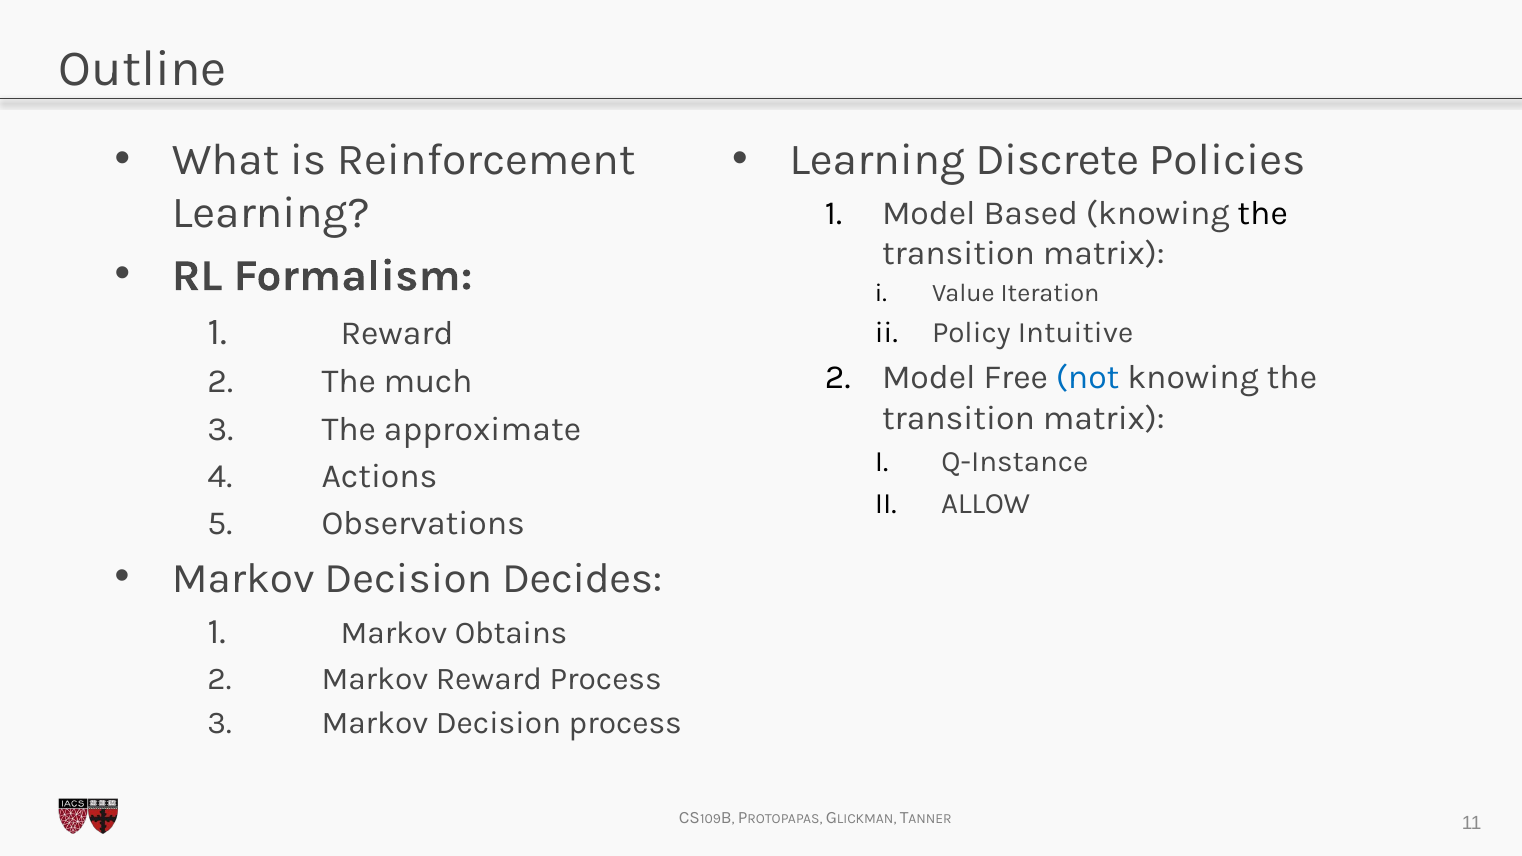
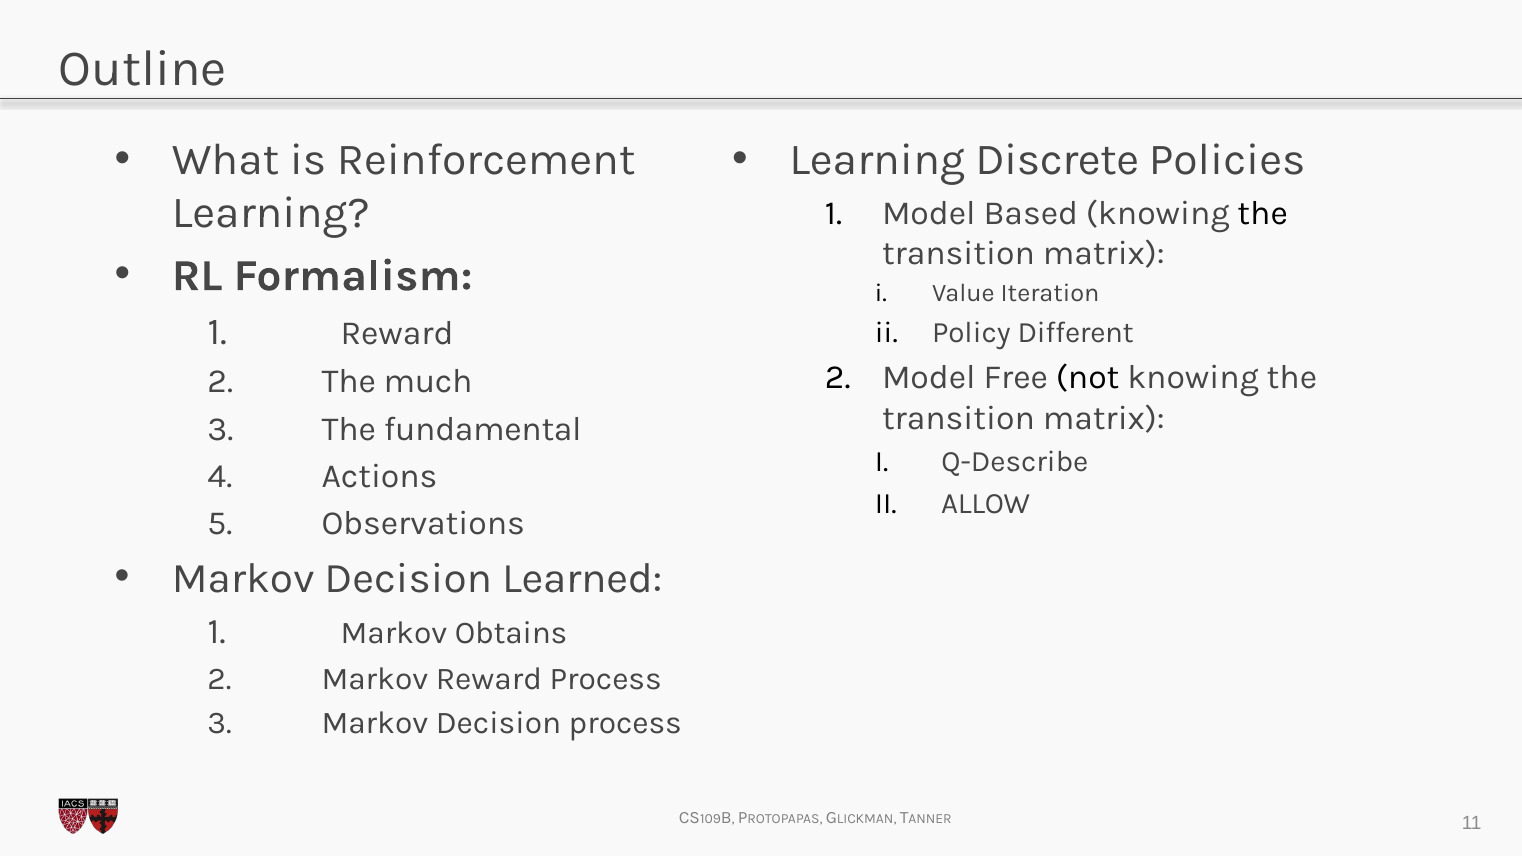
Intuitive: Intuitive -> Different
not colour: blue -> black
approximate: approximate -> fundamental
Q-Instance: Q-Instance -> Q-Describe
Decides: Decides -> Learned
